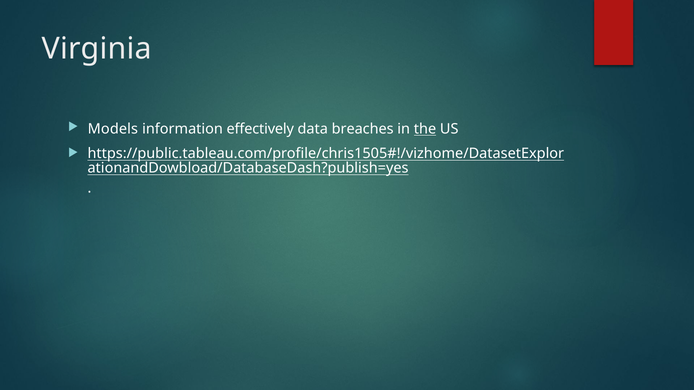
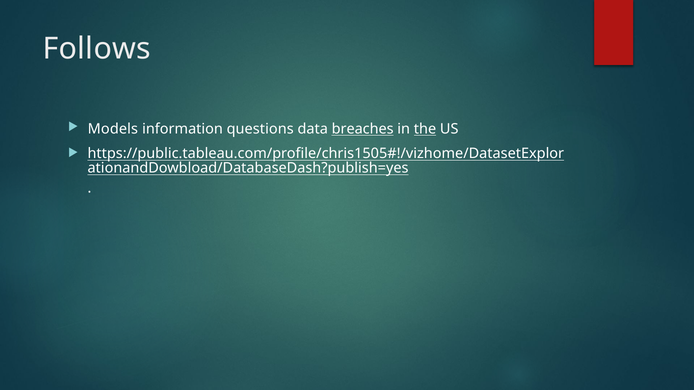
Virginia: Virginia -> Follows
effectively: effectively -> questions
breaches underline: none -> present
